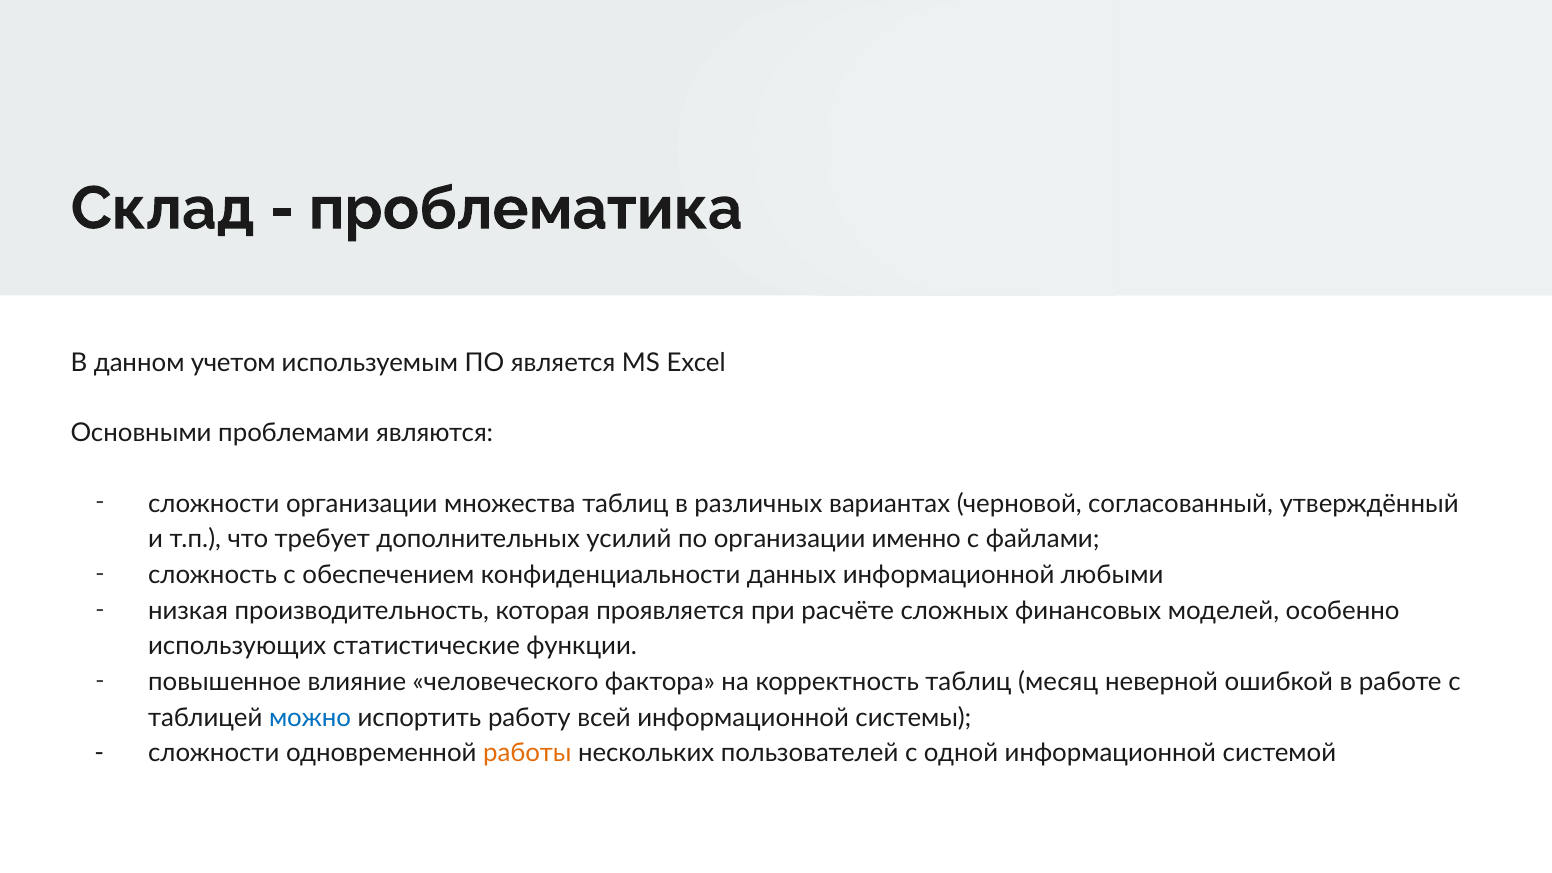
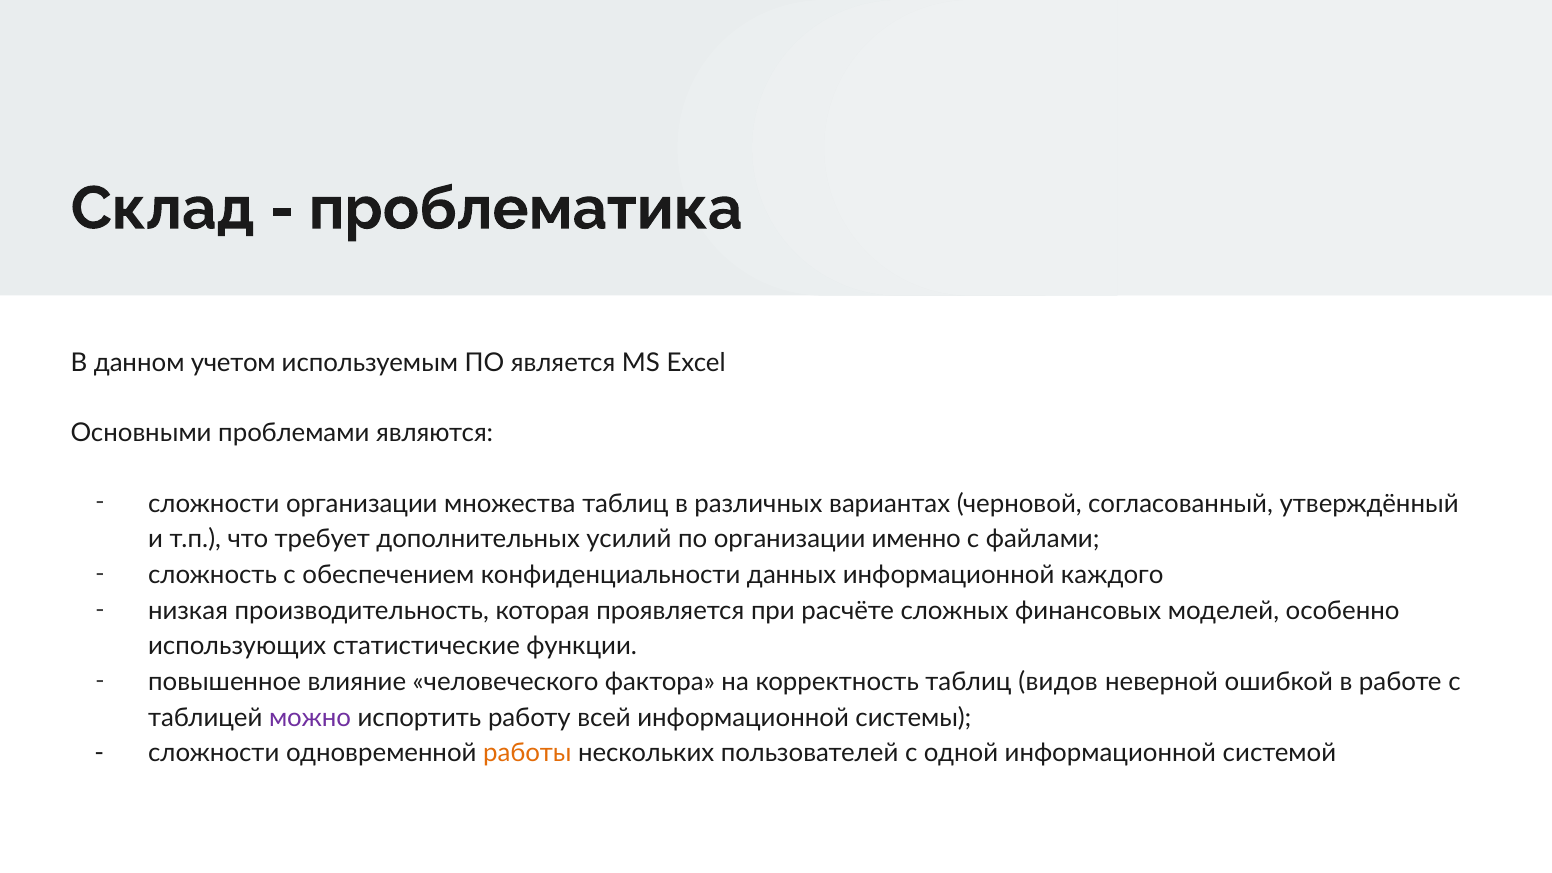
любыми: любыми -> каждого
месяц: месяц -> видов
можно colour: blue -> purple
